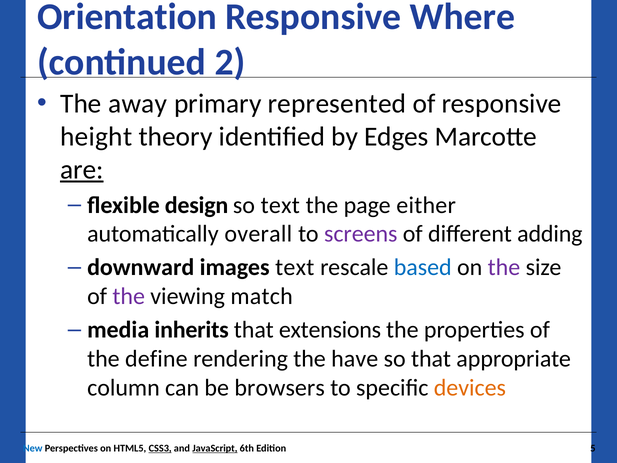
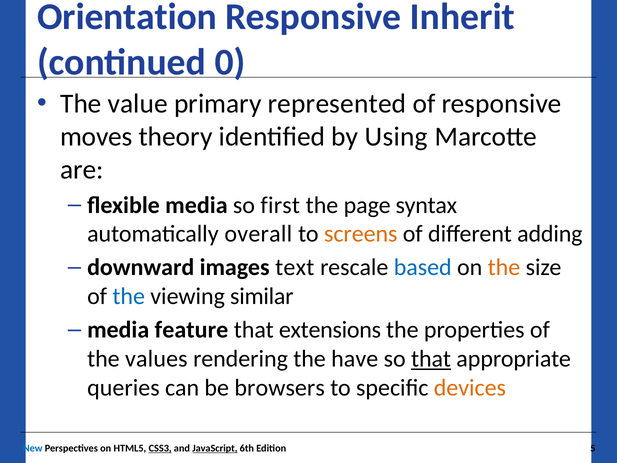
Where: Where -> Inherit
2: 2 -> 0
away: away -> value
height: height -> moves
Edges: Edges -> Using
are underline: present -> none
flexible design: design -> media
so text: text -> first
either: either -> syntax
screens colour: purple -> orange
the at (504, 267) colour: purple -> orange
the at (129, 296) colour: purple -> blue
match: match -> similar
inherits: inherits -> feature
define: define -> values
that at (431, 359) underline: none -> present
column: column -> queries
